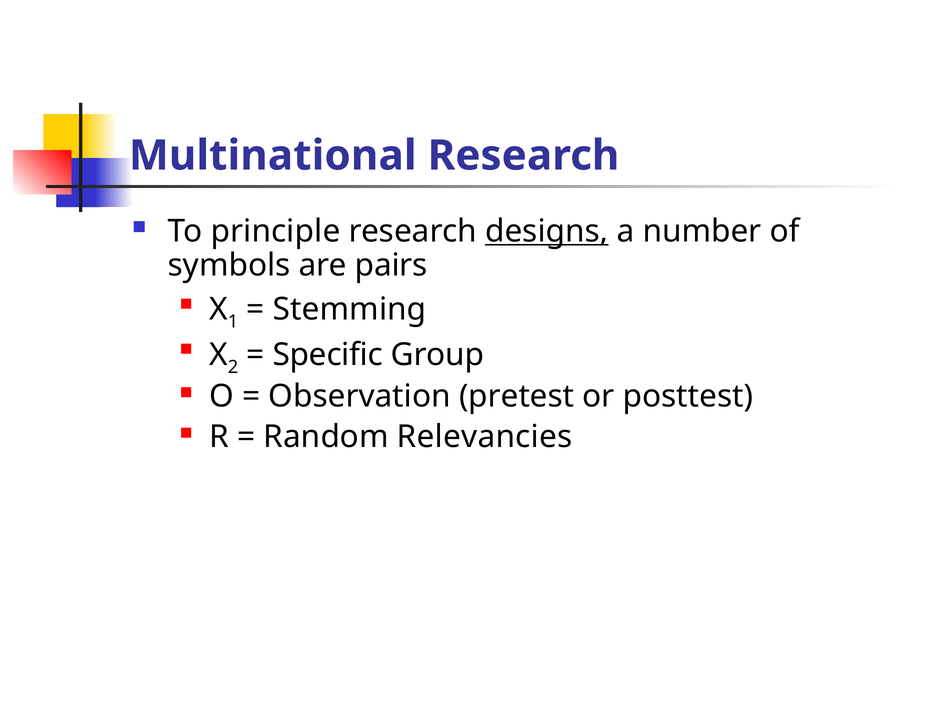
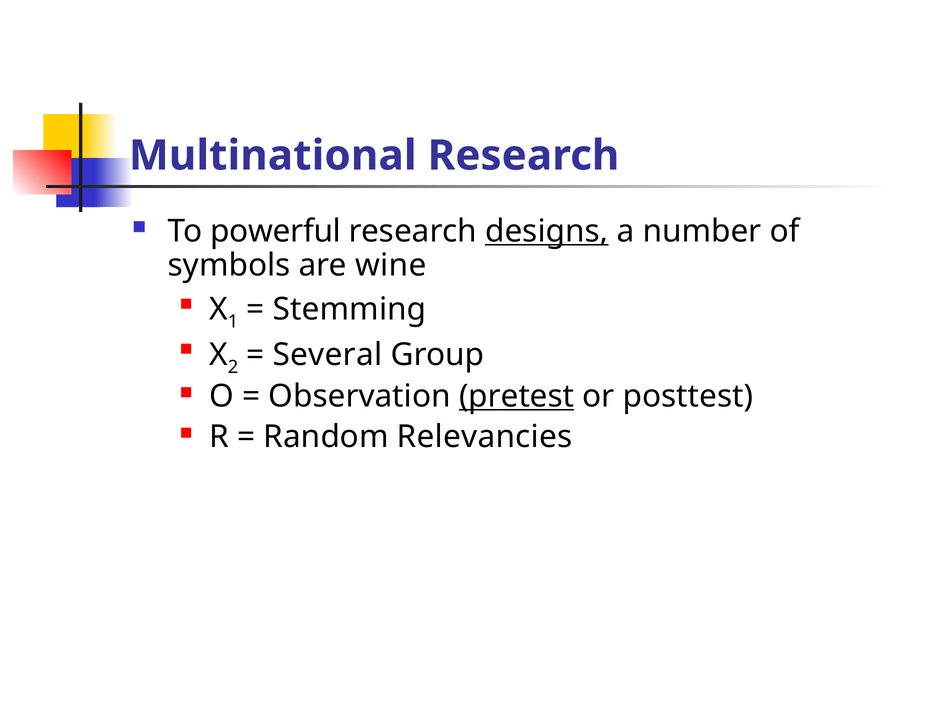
principle: principle -> powerful
pairs: pairs -> wine
Specific: Specific -> Several
pretest underline: none -> present
